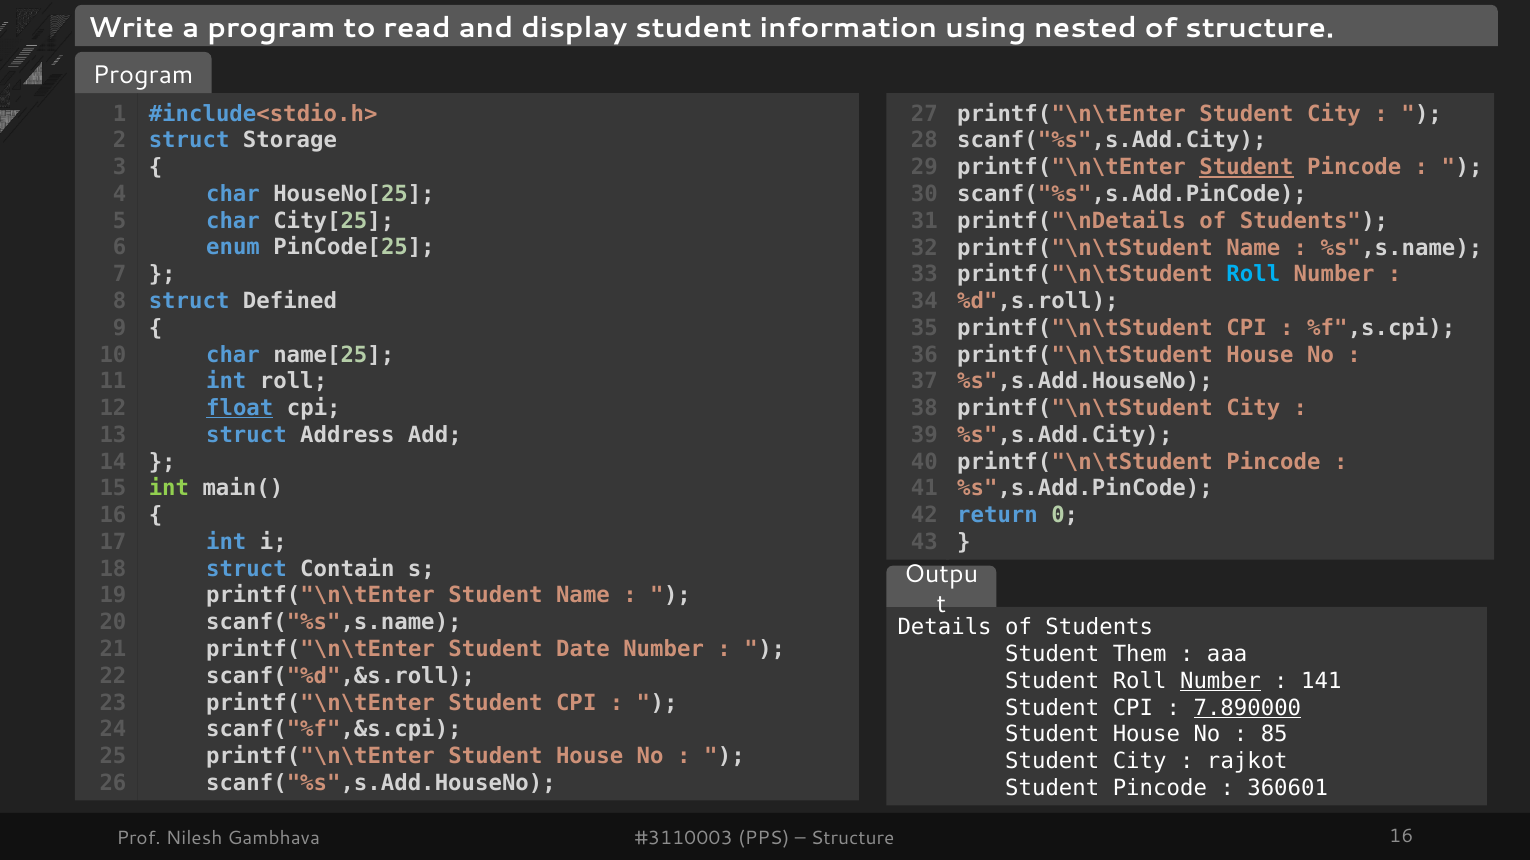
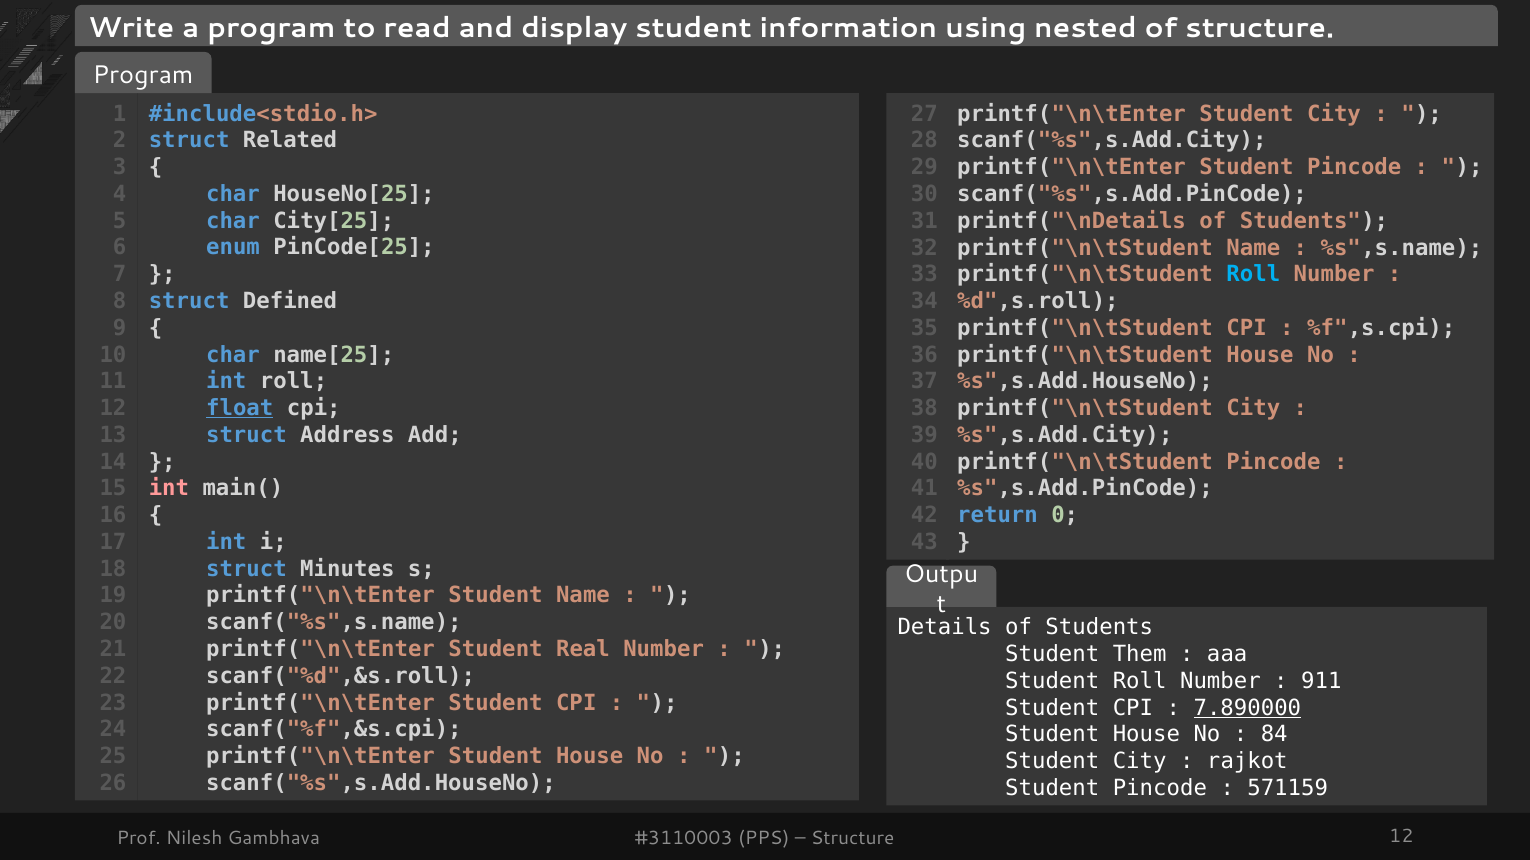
Storage: Storage -> Related
Student at (1247, 167) underline: present -> none
int at (169, 489) colour: light green -> pink
Contain: Contain -> Minutes
Date: Date -> Real
Number at (1220, 681) underline: present -> none
141: 141 -> 911
85: 85 -> 84
360601: 360601 -> 571159
Structure 16: 16 -> 12
